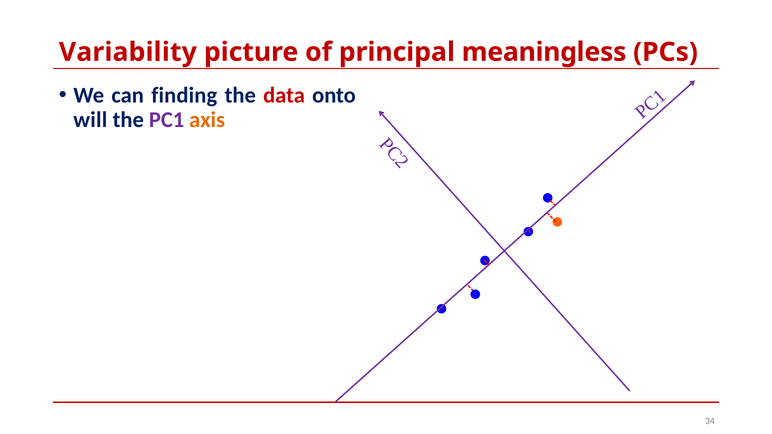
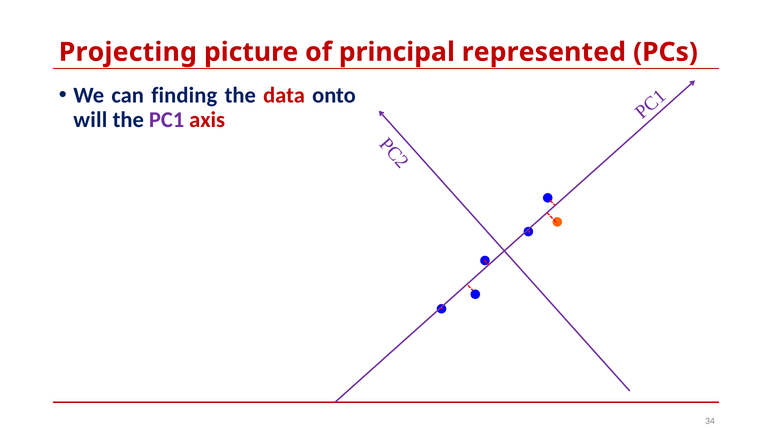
Variability: Variability -> Projecting
meaningless: meaningless -> represented
axis colour: orange -> red
